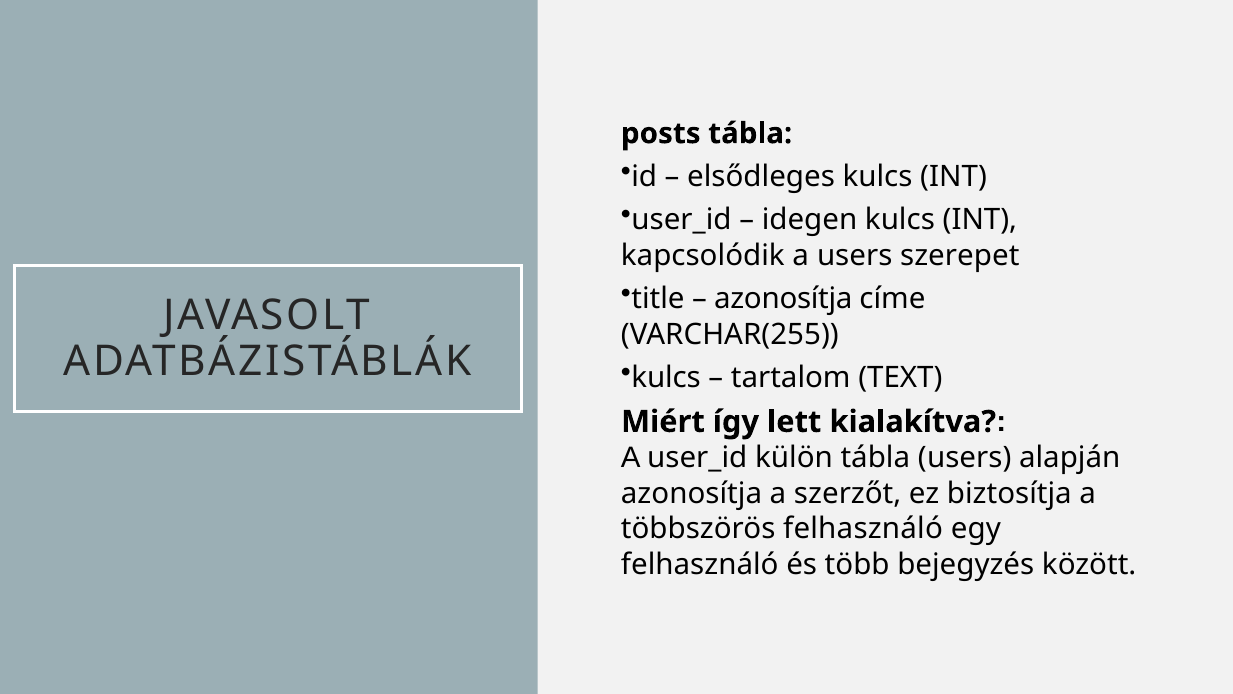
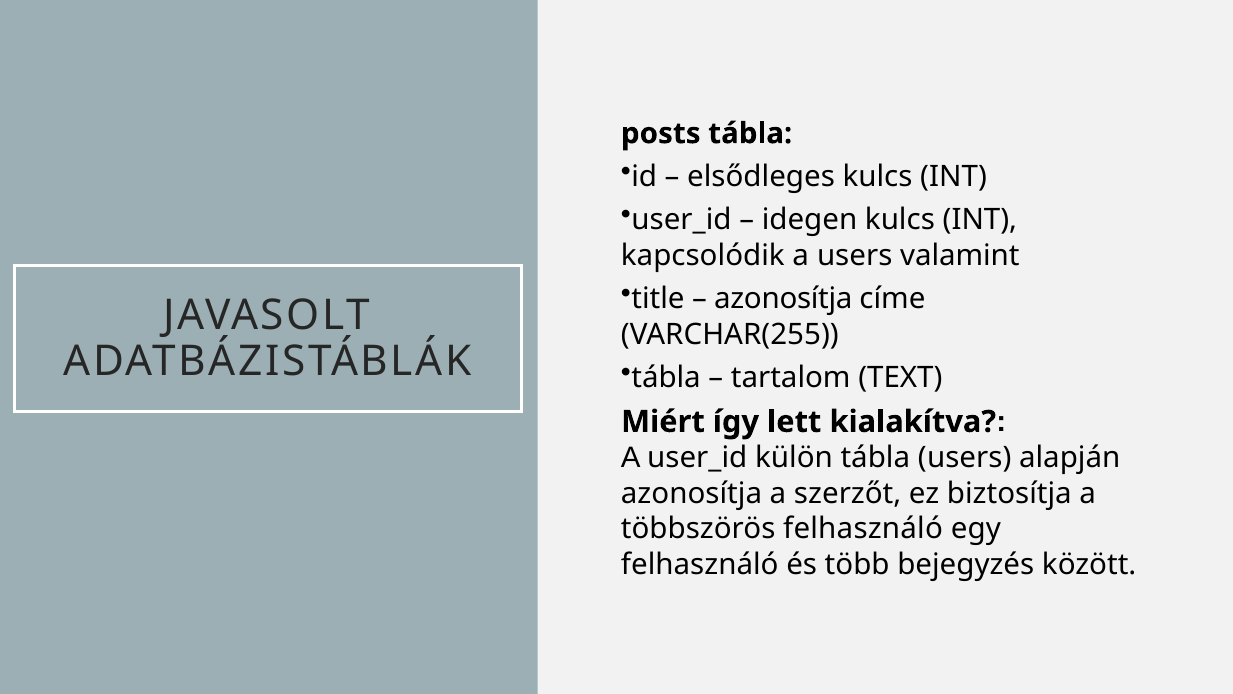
szerepet: szerepet -> valamint
kulcs at (666, 377): kulcs -> tábla
